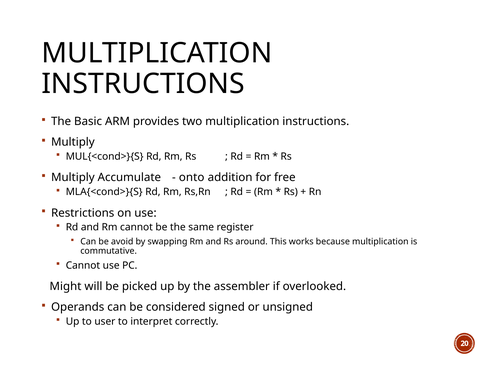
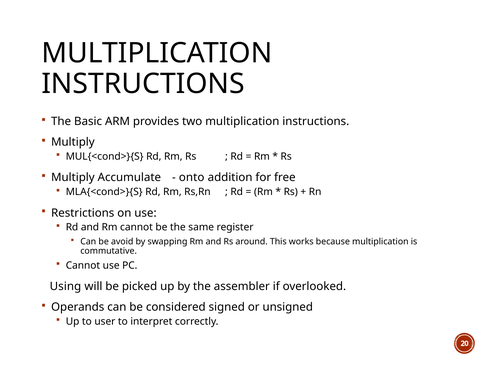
Might: Might -> Using
